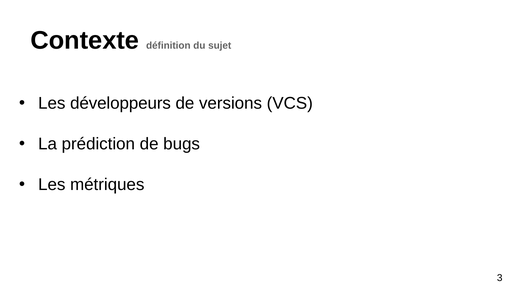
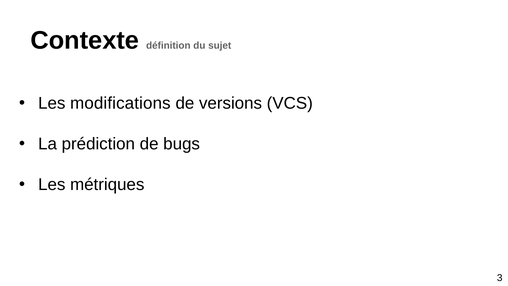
développeurs: développeurs -> modifications
